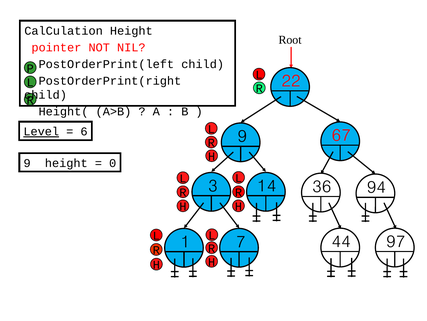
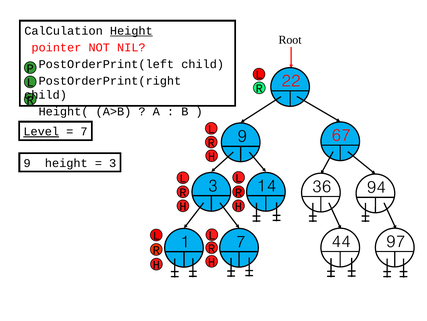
Height at (131, 31) underline: none -> present
6 at (84, 131): 6 -> 7
0 at (113, 163): 0 -> 3
